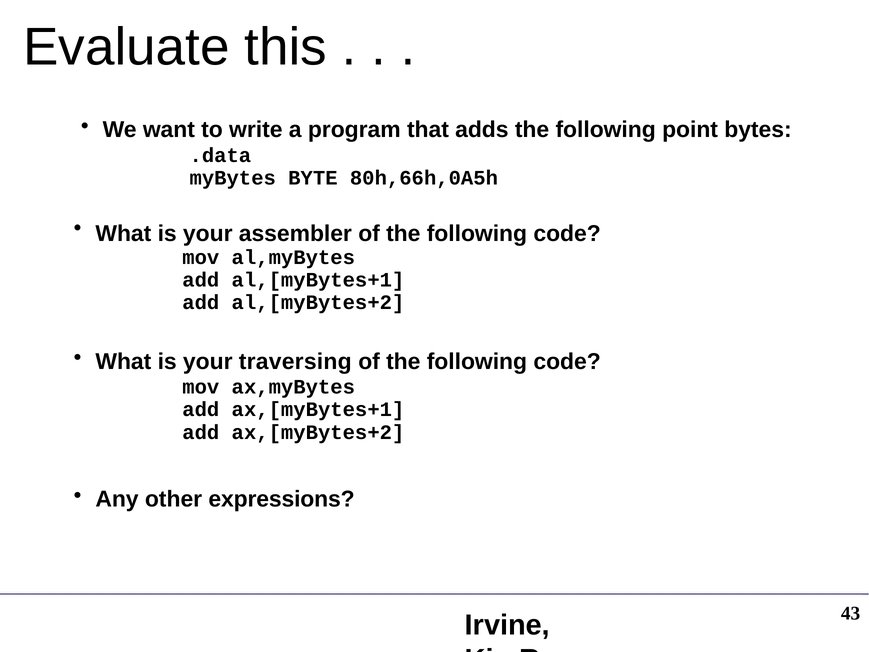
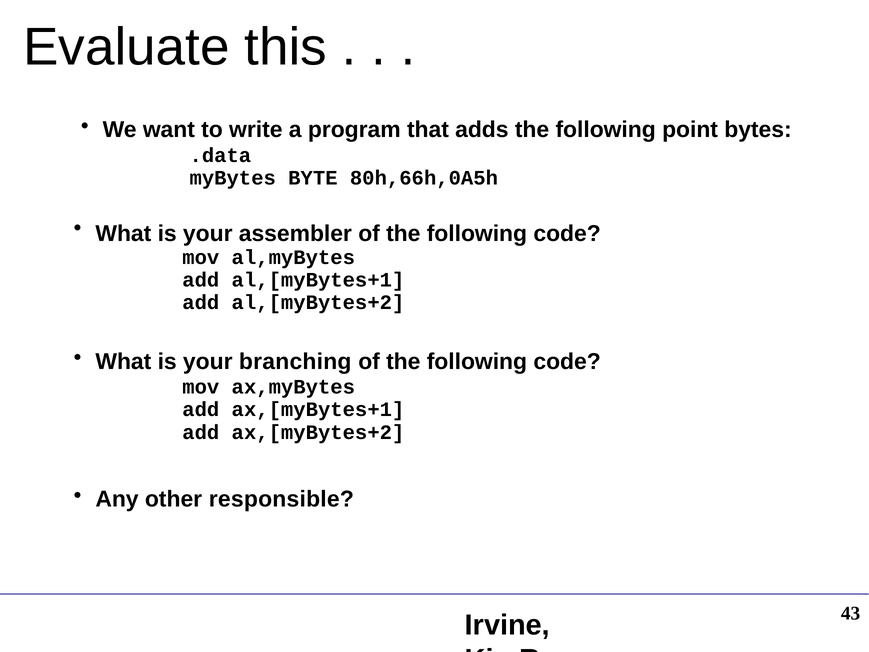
traversing: traversing -> branching
expressions: expressions -> responsible
